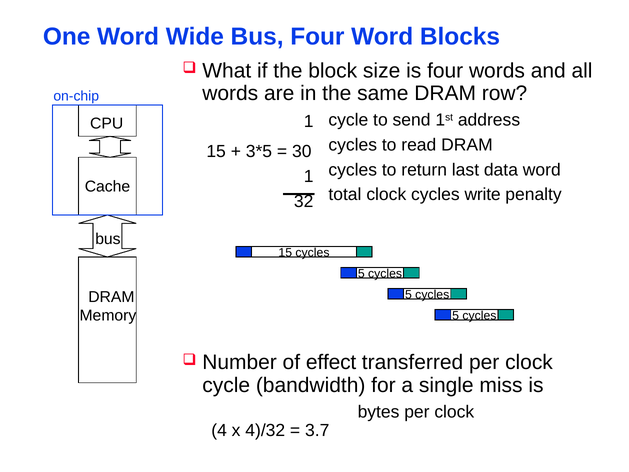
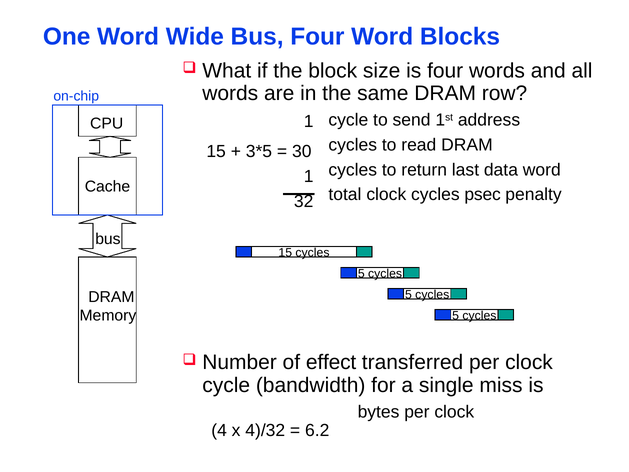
write: write -> psec
3.7: 3.7 -> 6.2
